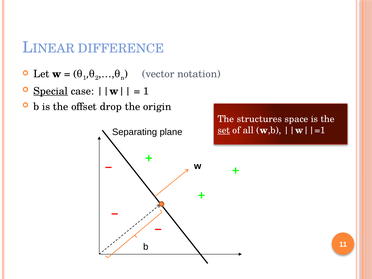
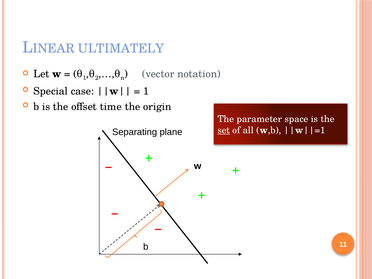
DIFFERENCE: DIFFERENCE -> ULTIMATELY
Special underline: present -> none
drop: drop -> time
structures: structures -> parameter
